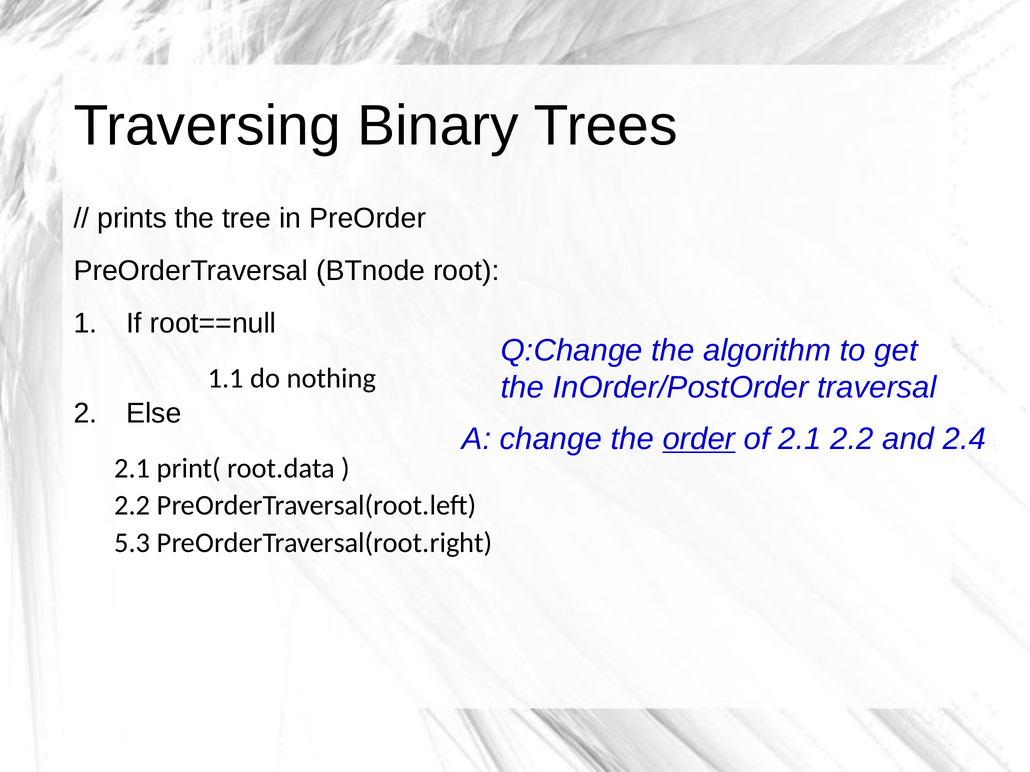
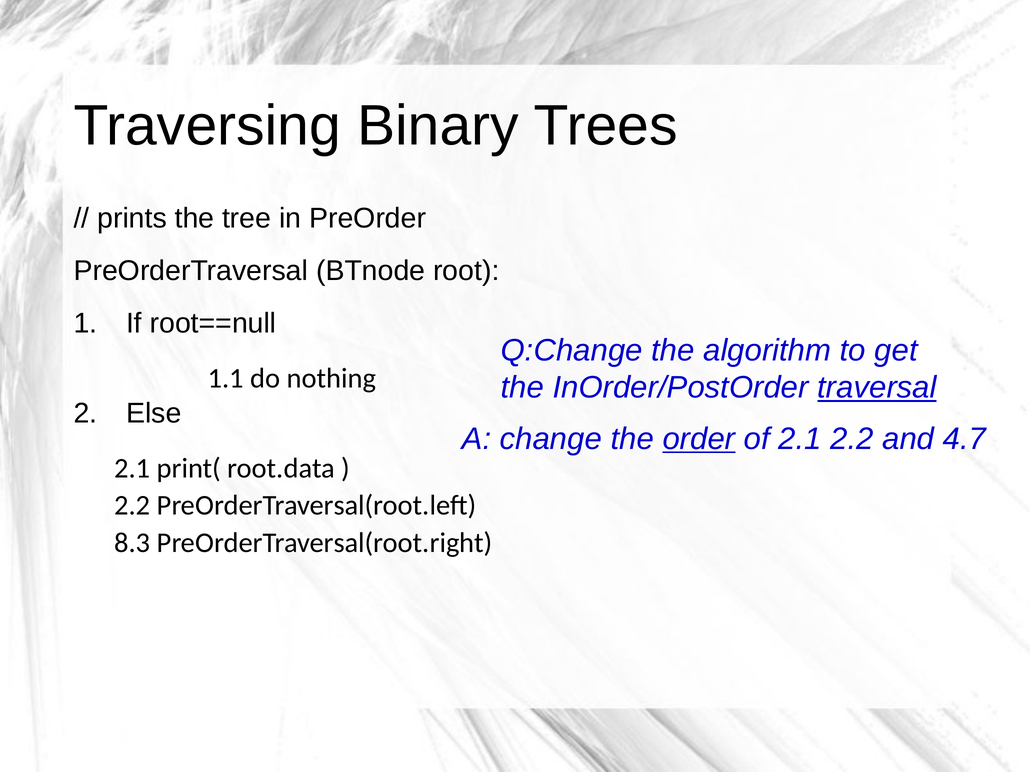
traversal underline: none -> present
2.4: 2.4 -> 4.7
5.3: 5.3 -> 8.3
